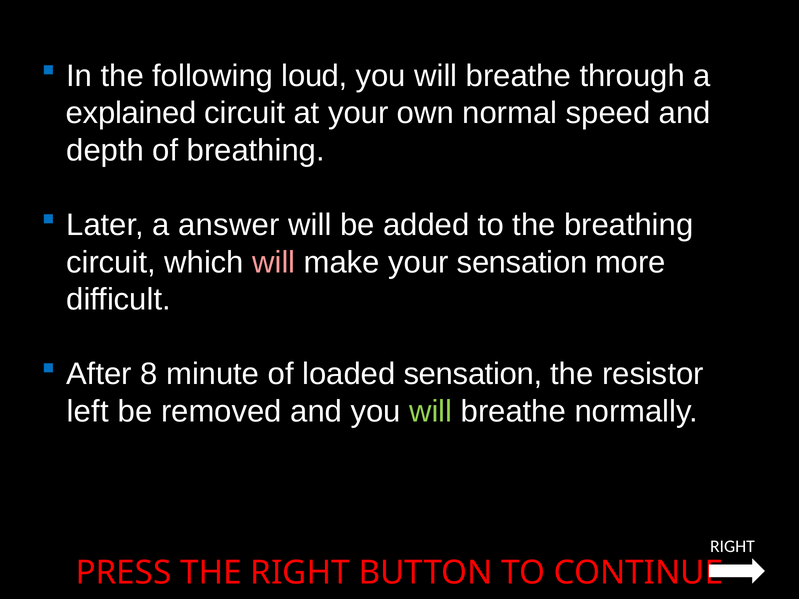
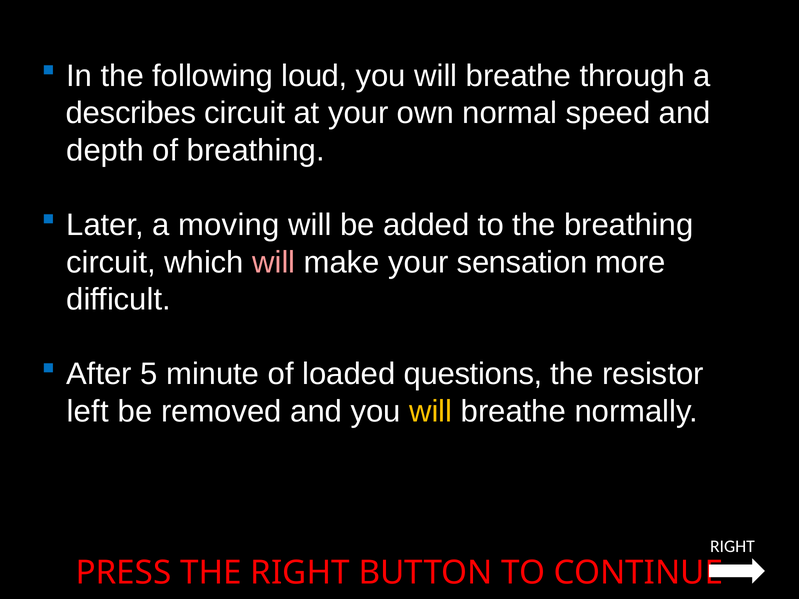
explained: explained -> describes
answer: answer -> moving
8: 8 -> 5
loaded sensation: sensation -> questions
will at (431, 412) colour: light green -> yellow
